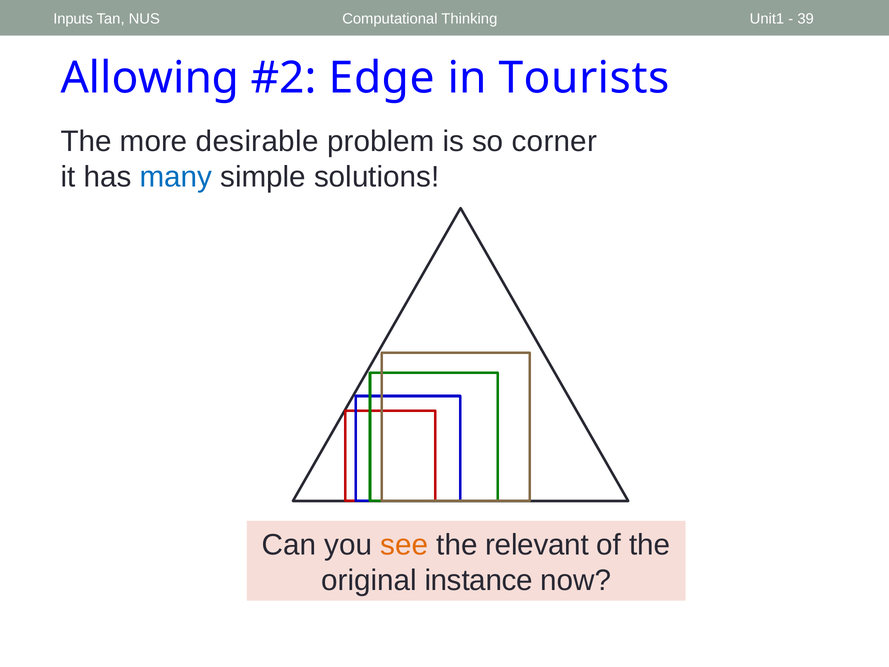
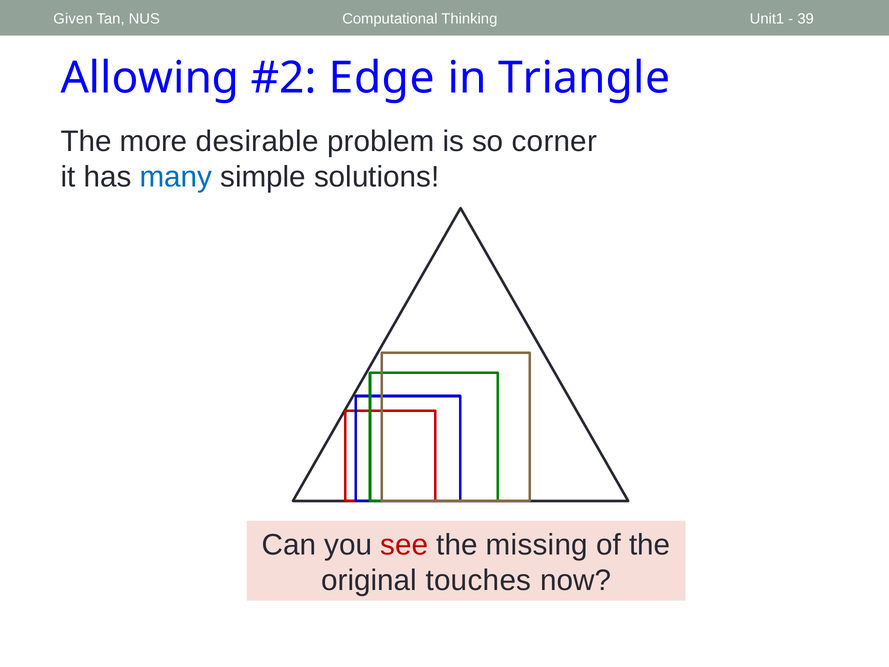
Inputs: Inputs -> Given
Tourists: Tourists -> Triangle
see colour: orange -> red
relevant: relevant -> missing
instance: instance -> touches
